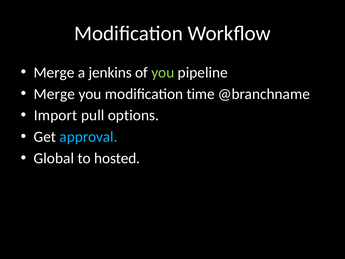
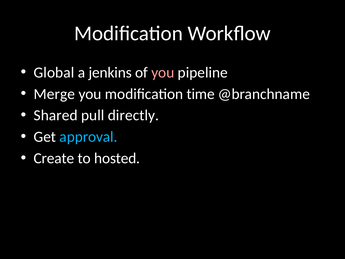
Merge at (54, 72): Merge -> Global
you at (163, 72) colour: light green -> pink
Import: Import -> Shared
options: options -> directly
Global: Global -> Create
